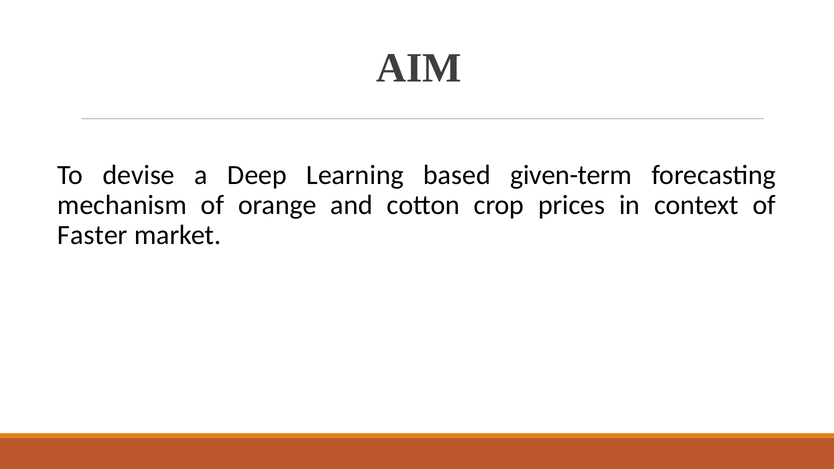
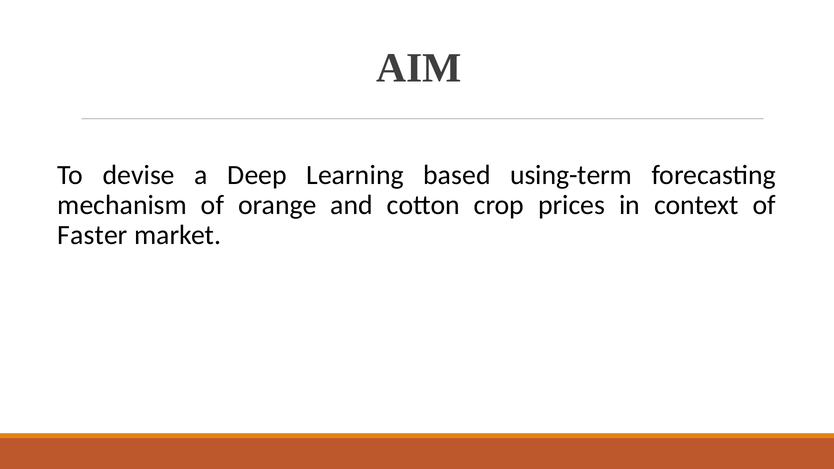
given-term: given-term -> using-term
